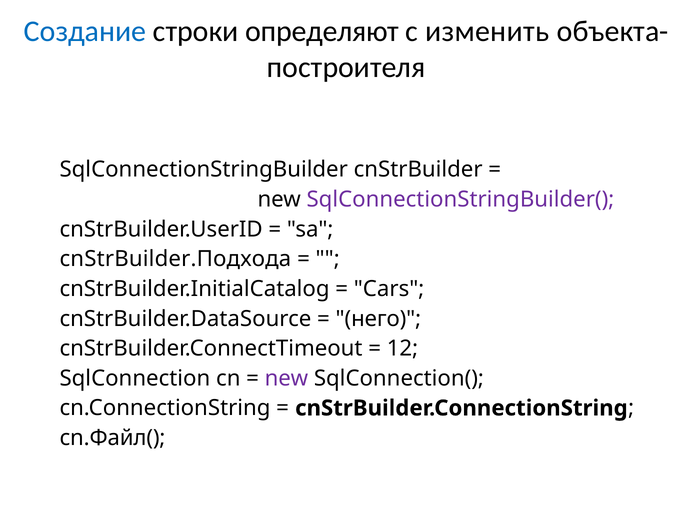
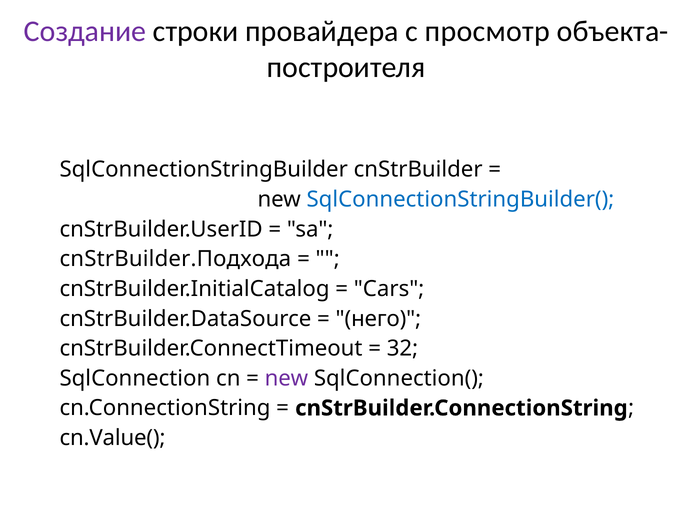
Создание colour: blue -> purple
определяют: определяют -> провайдера
изменить: изменить -> просмотр
SqlConnectionStringBuilder( colour: purple -> blue
12: 12 -> 32
cn.Файл(: cn.Файл( -> cn.Value(
